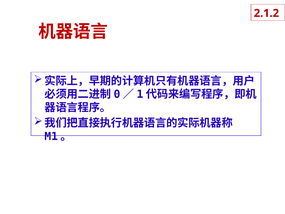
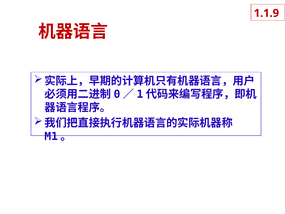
2.1.2: 2.1.2 -> 1.1.9
